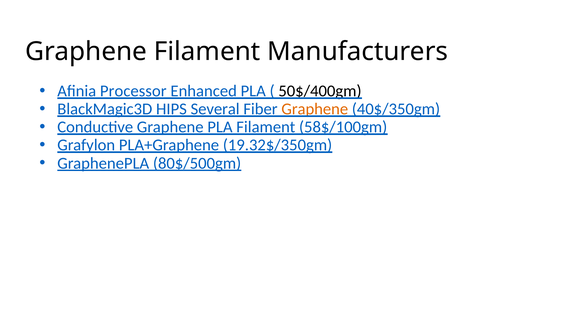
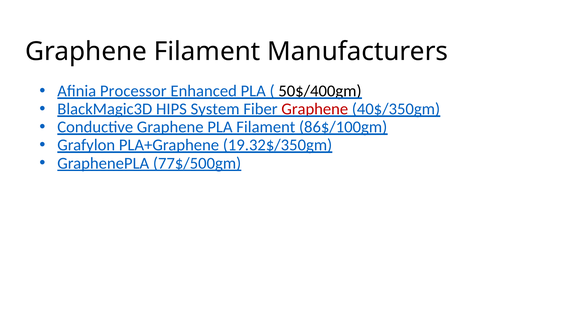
Several: Several -> System
Graphene at (315, 109) colour: orange -> red
58$/100gm: 58$/100gm -> 86$/100gm
80$/500gm: 80$/500gm -> 77$/500gm
